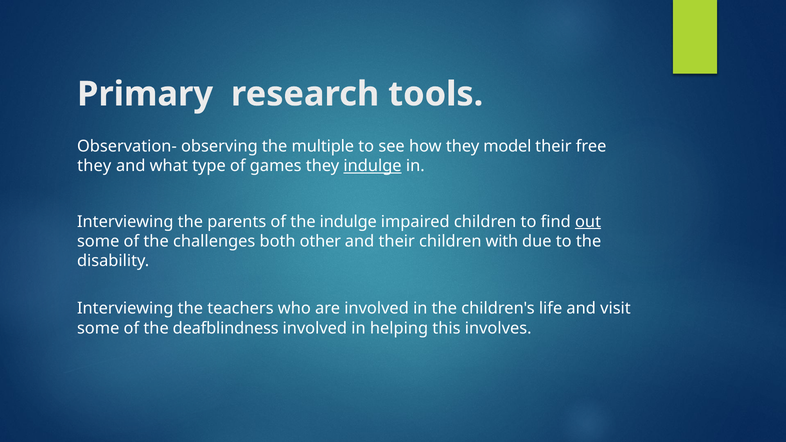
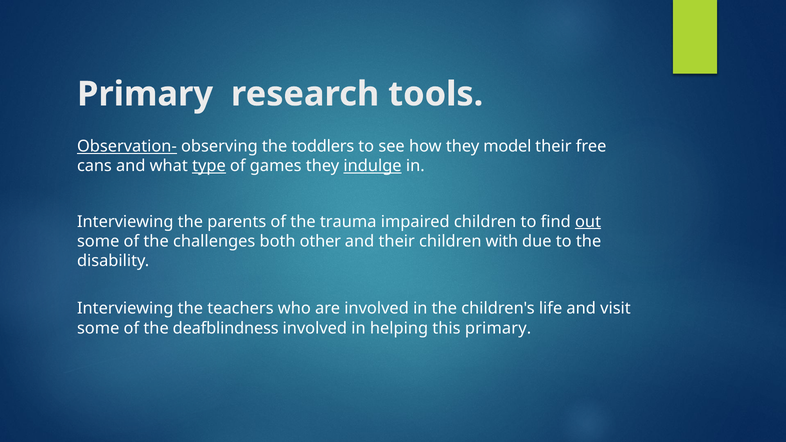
Observation- underline: none -> present
multiple: multiple -> toddlers
they at (94, 166): they -> cans
type underline: none -> present
the indulge: indulge -> trauma
this involves: involves -> primary
